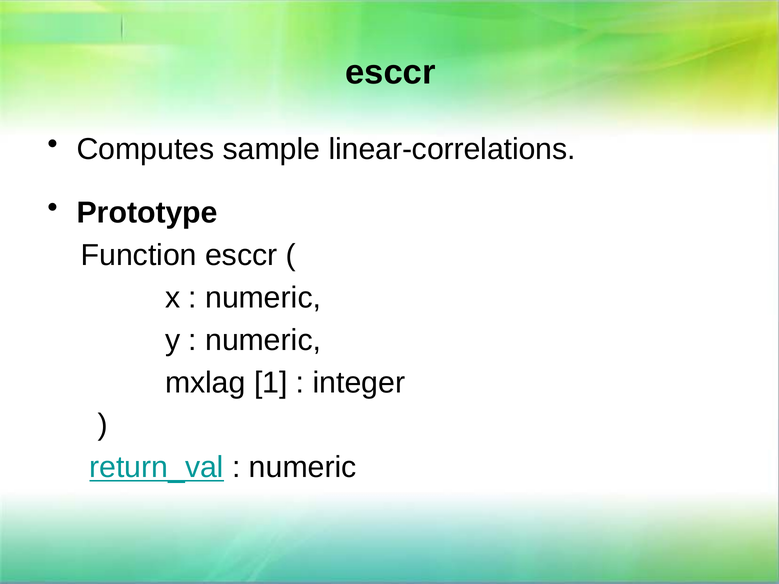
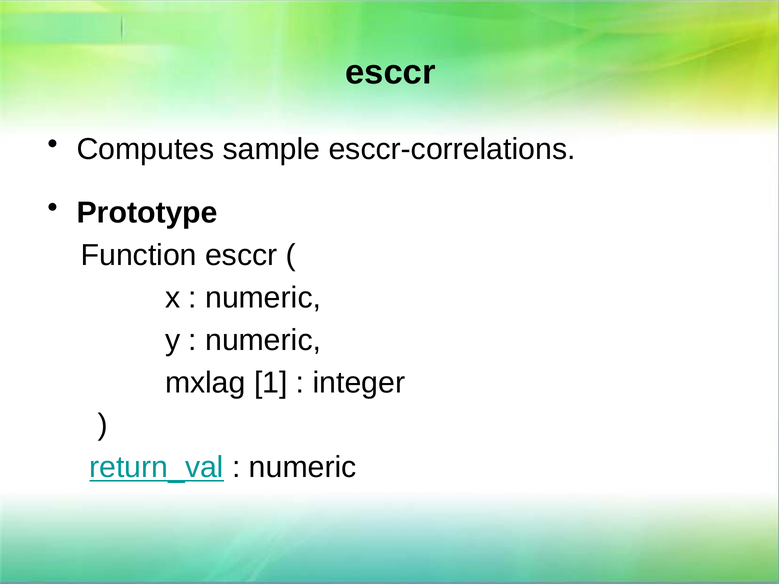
linear-correlations: linear-correlations -> esccr-correlations
